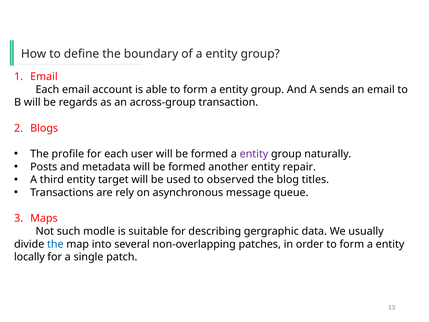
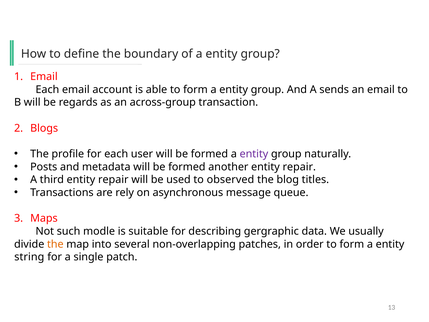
third entity target: target -> repair
the at (55, 244) colour: blue -> orange
locally: locally -> string
